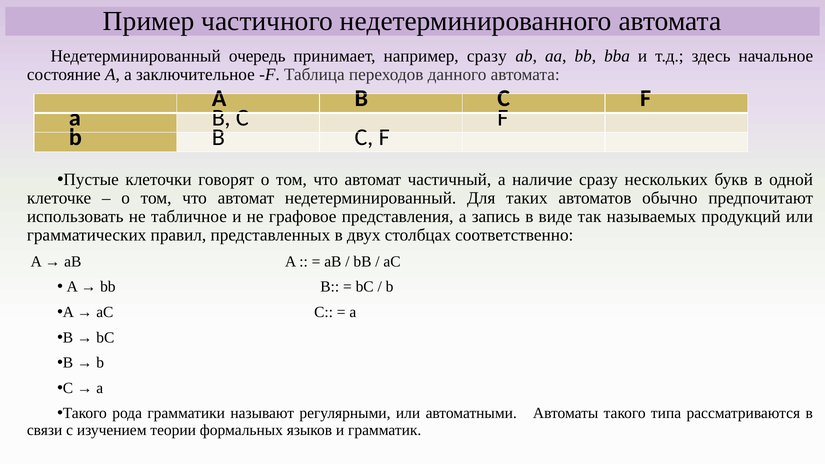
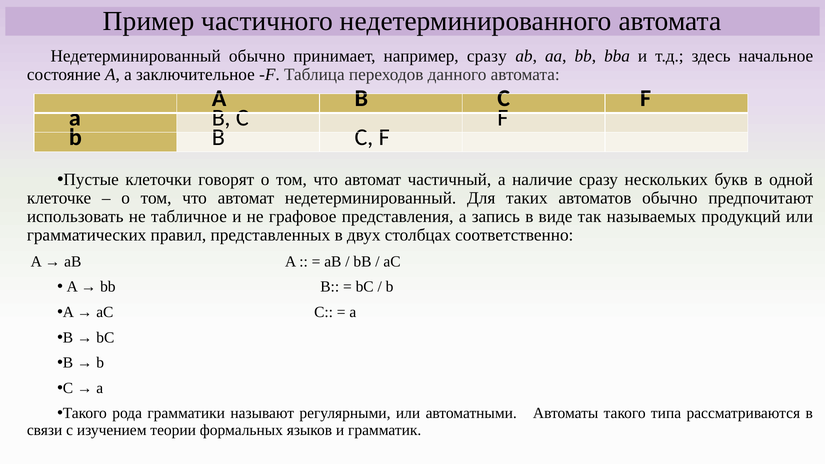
Недетерминированный очередь: очередь -> обычно
